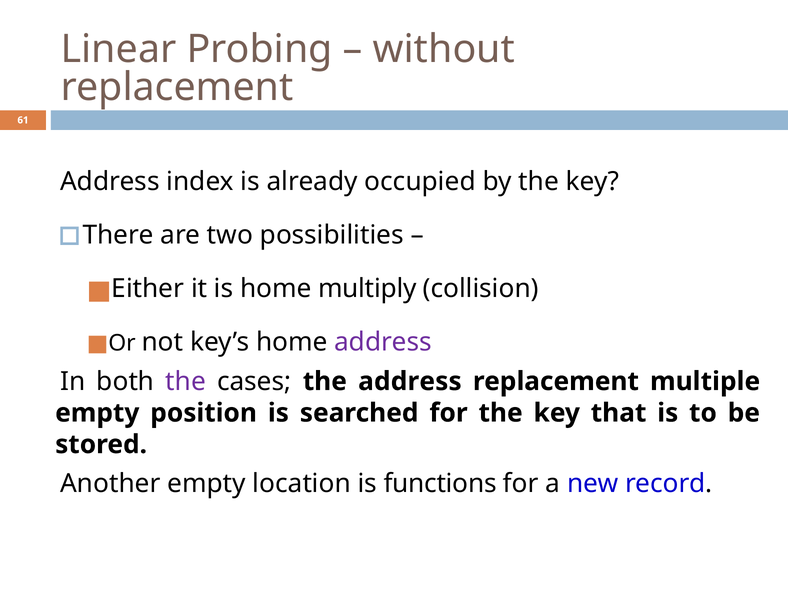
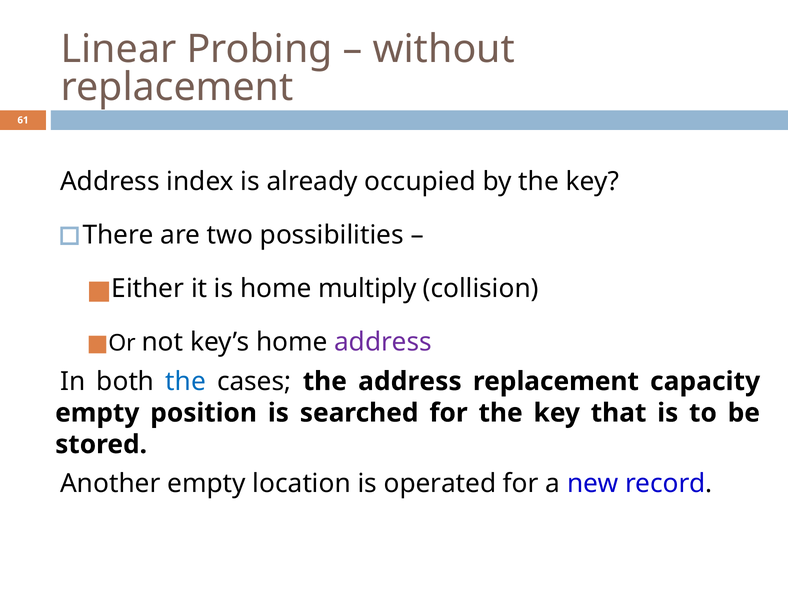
the at (186, 381) colour: purple -> blue
multiple: multiple -> capacity
functions: functions -> operated
